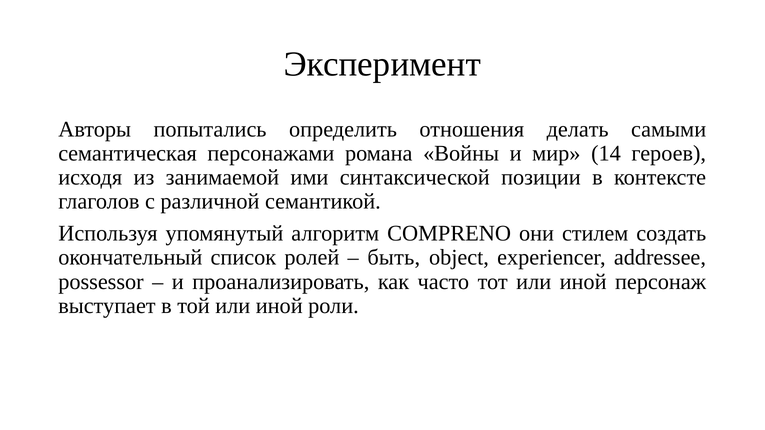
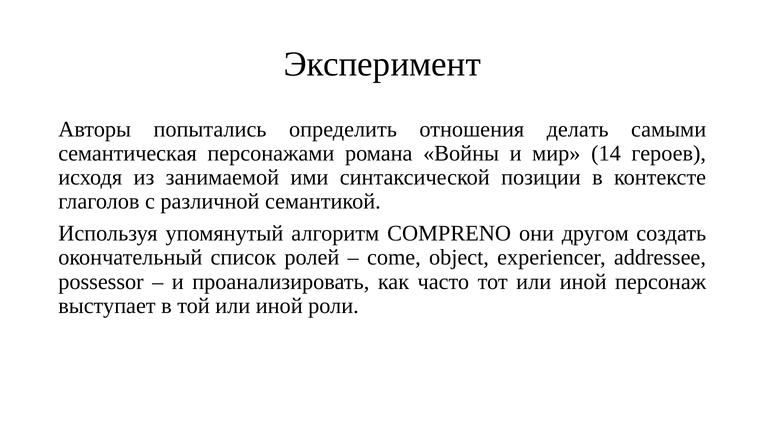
стилем: стилем -> другом
быть: быть -> come
